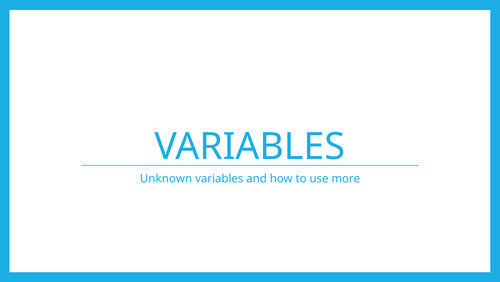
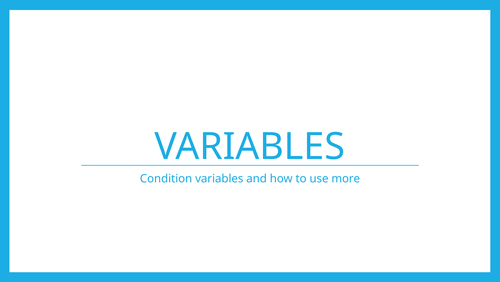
Unknown: Unknown -> Condition
